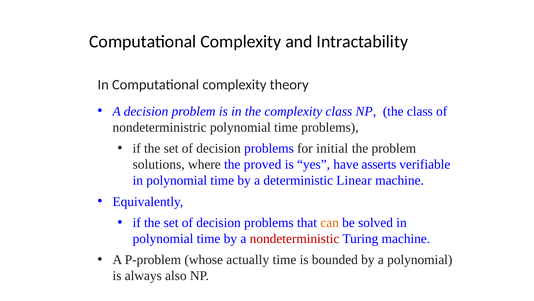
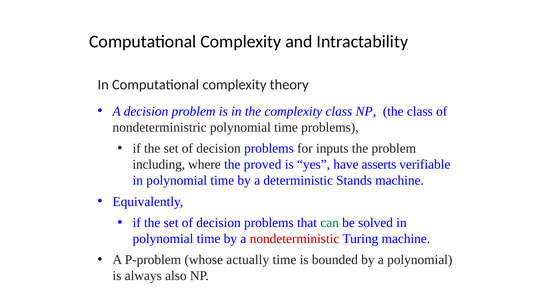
initial: initial -> inputs
solutions: solutions -> including
Linear: Linear -> Stands
can colour: orange -> green
